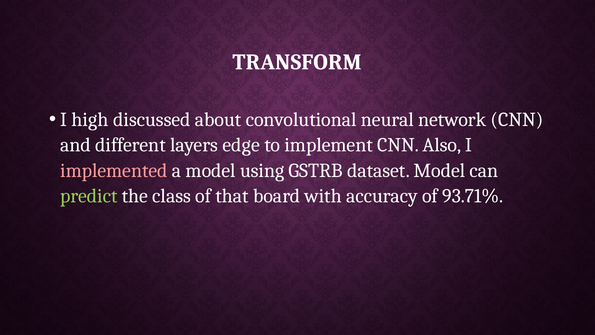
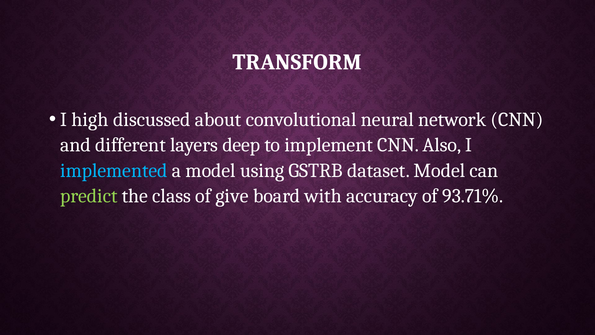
edge: edge -> deep
implemented colour: pink -> light blue
that: that -> give
